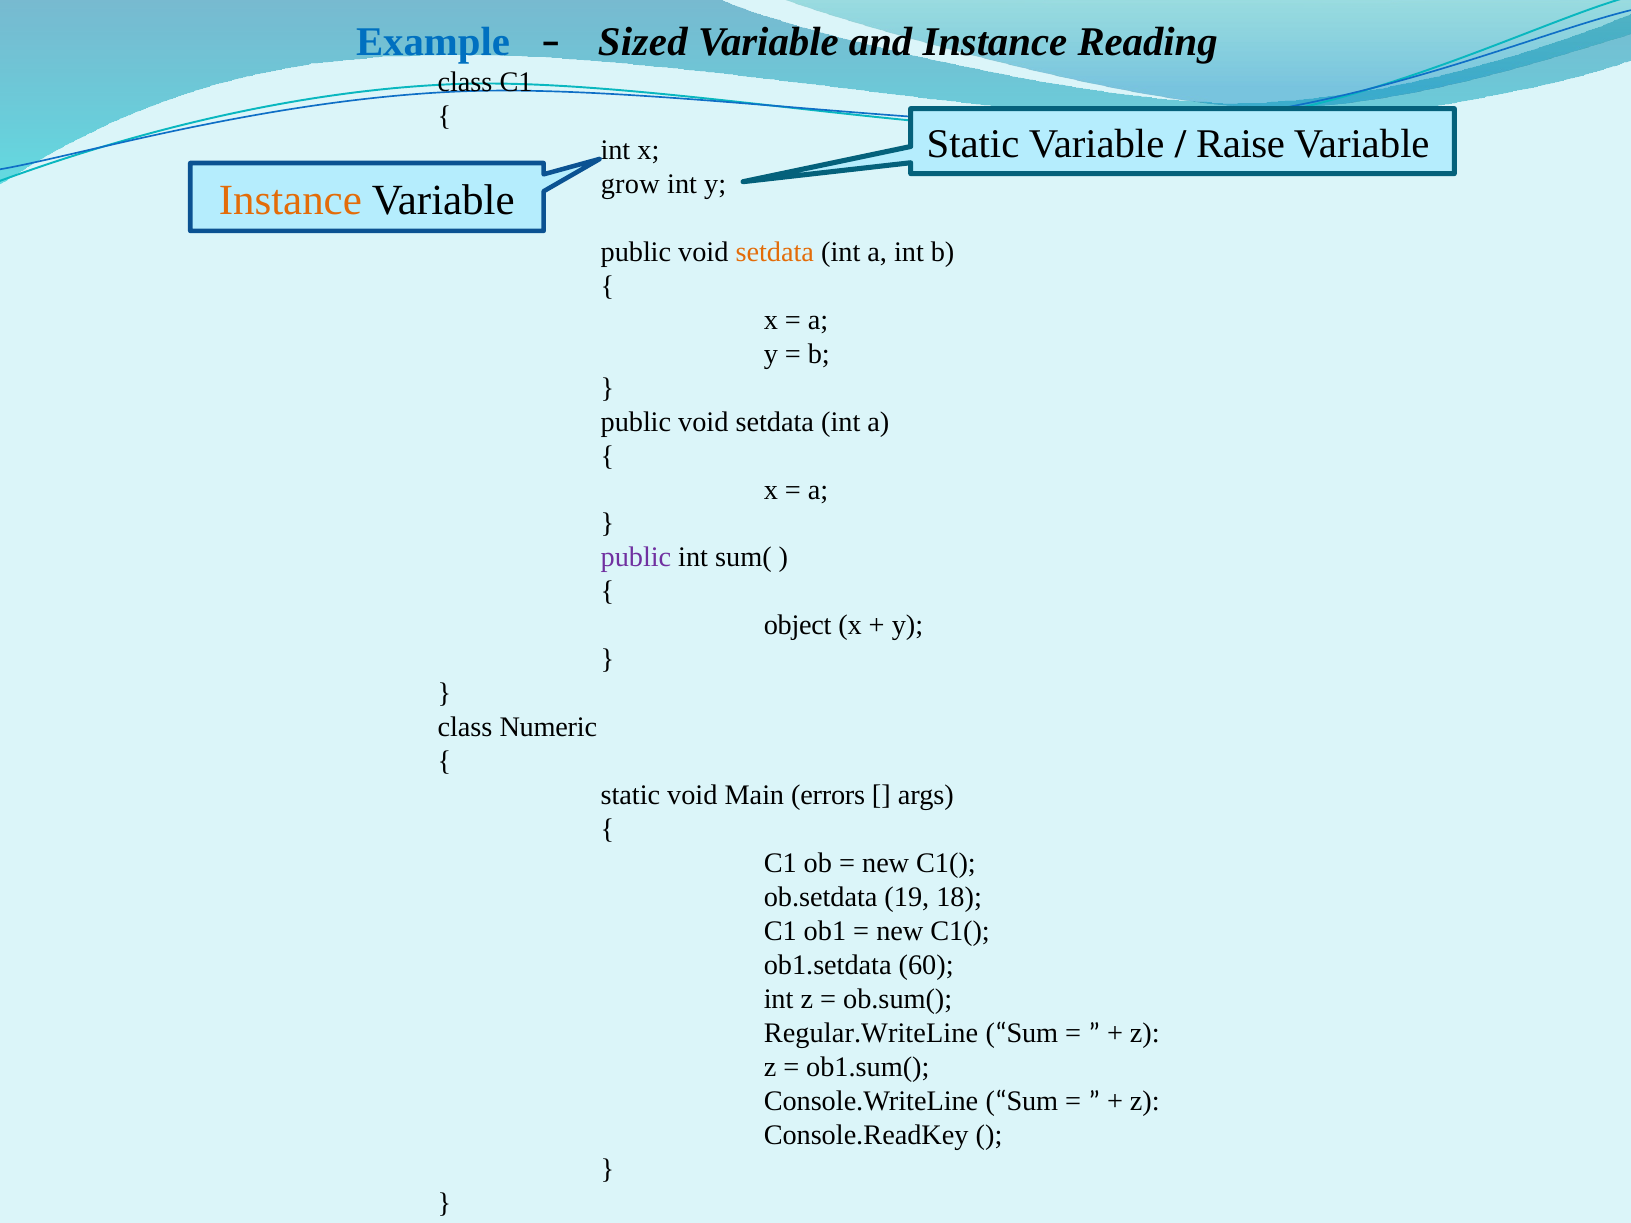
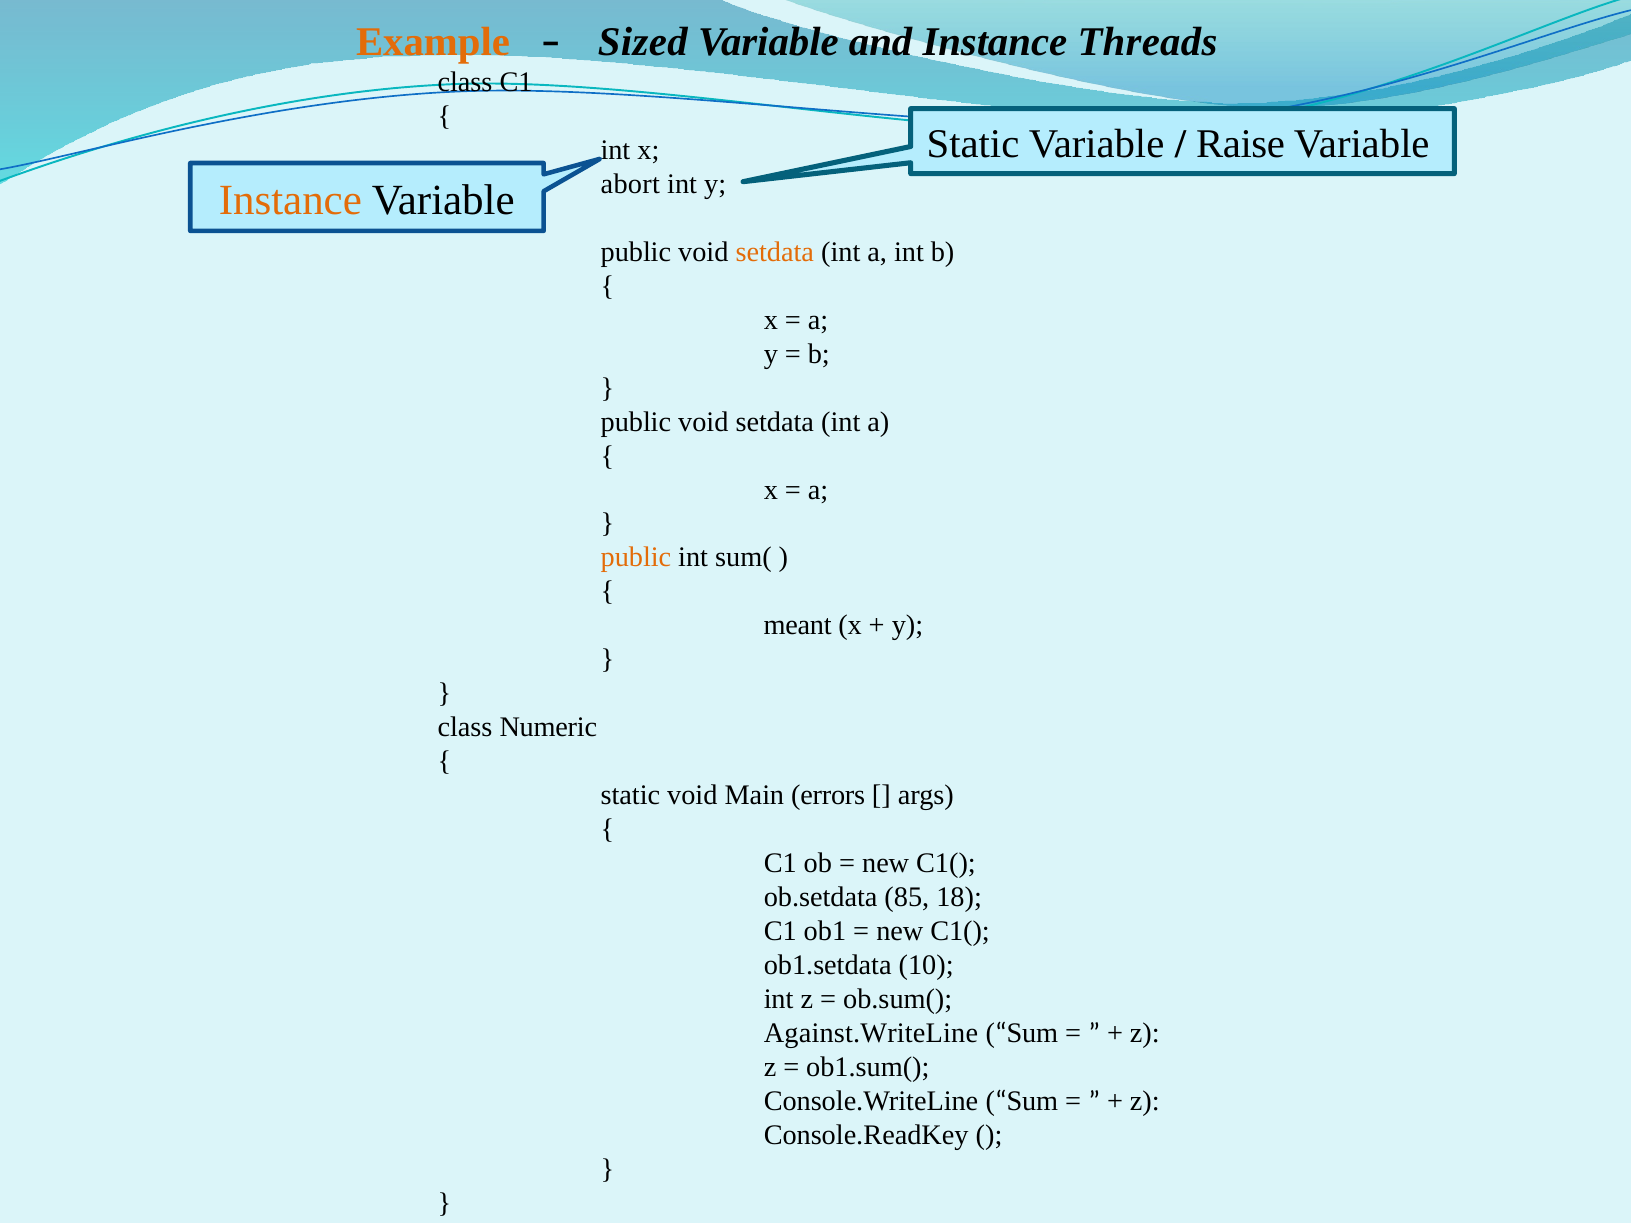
Example colour: blue -> orange
Reading: Reading -> Threads
grow: grow -> abort
public at (636, 558) colour: purple -> orange
object: object -> meant
19: 19 -> 85
60: 60 -> 10
Regular.WriteLine: Regular.WriteLine -> Against.WriteLine
